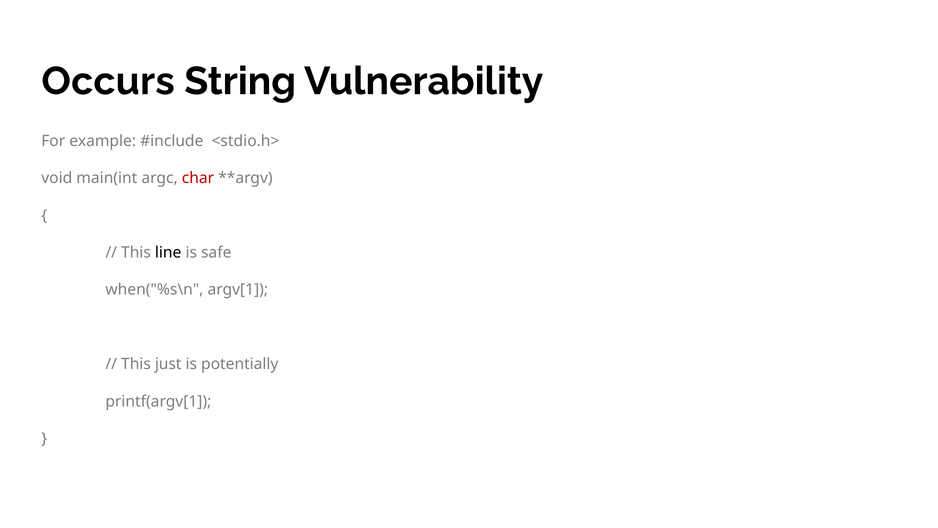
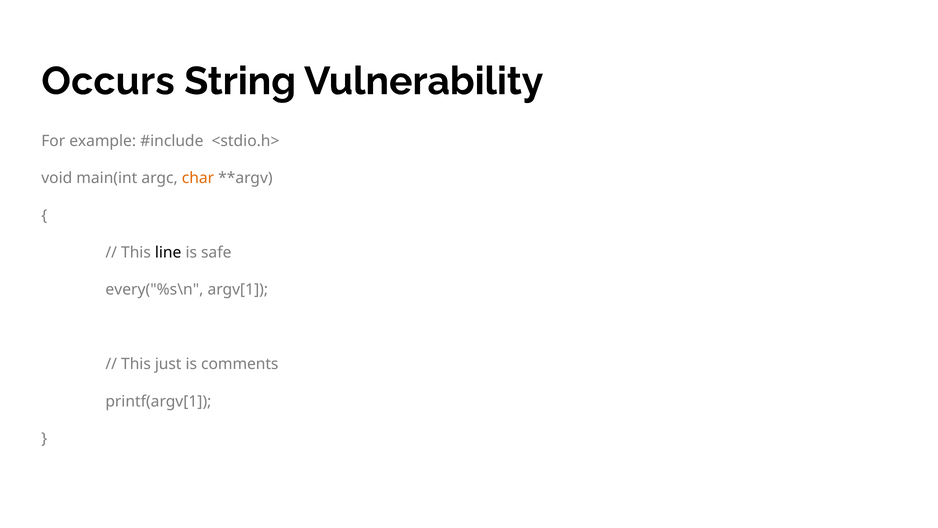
char colour: red -> orange
when("%s\n: when("%s\n -> every("%s\n
potentially: potentially -> comments
